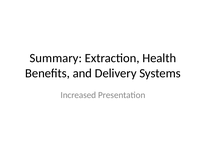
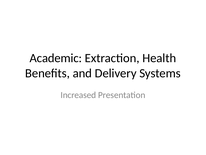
Summary: Summary -> Academic
